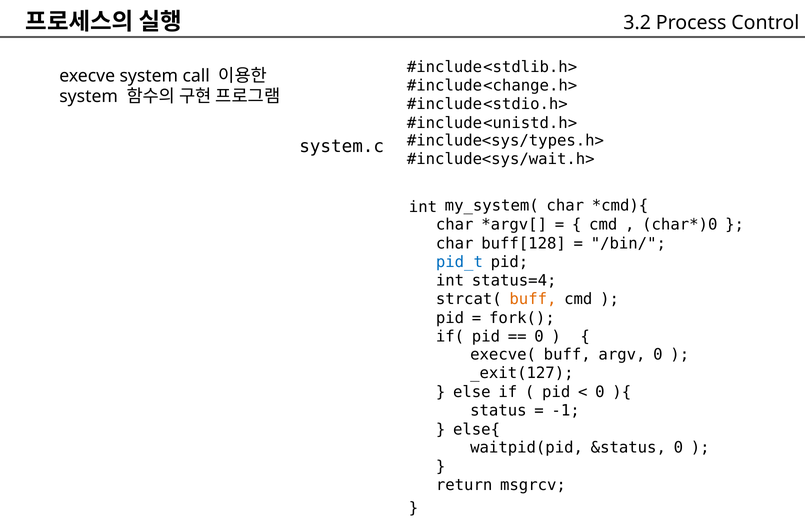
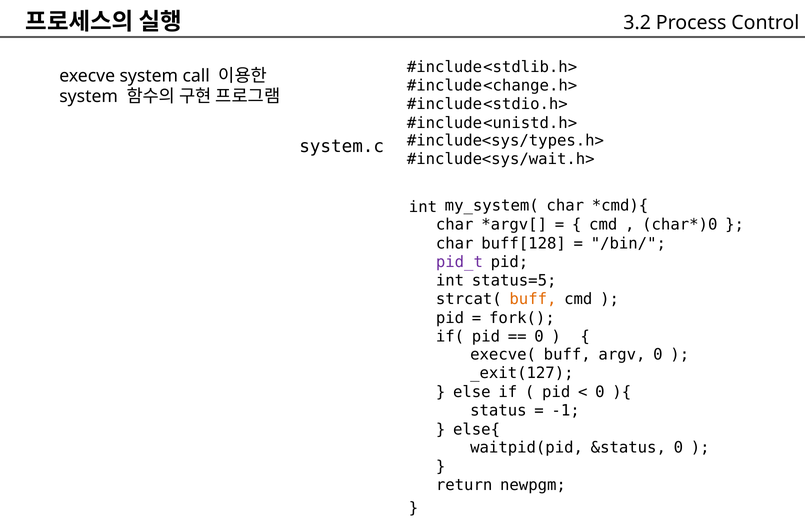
pid_t colour: blue -> purple
status=4: status=4 -> status=5
msgrcv: msgrcv -> newpgm
